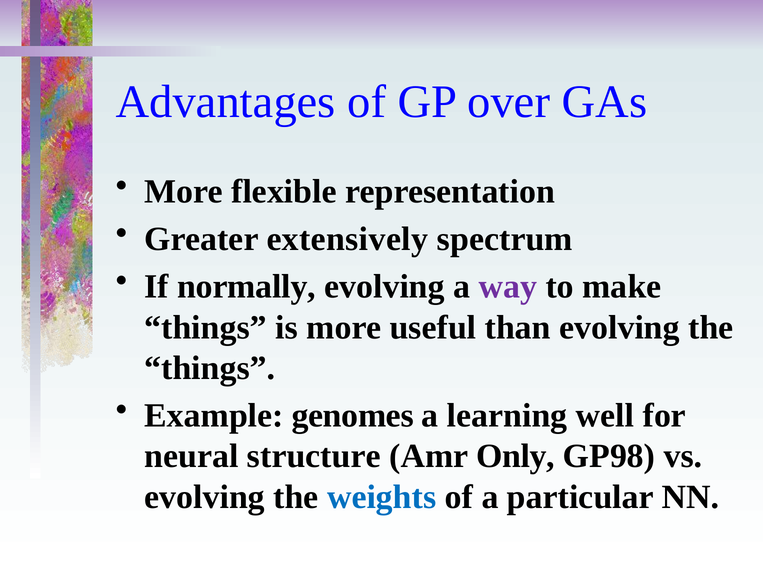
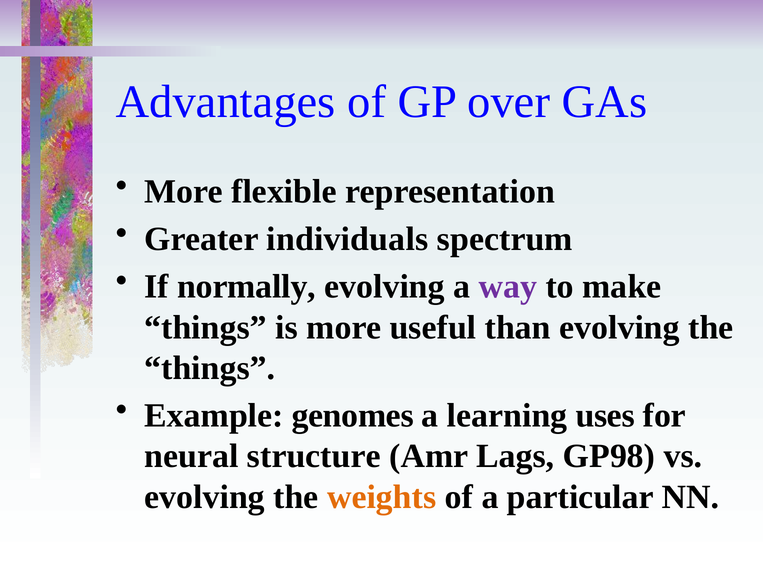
extensively: extensively -> individuals
well: well -> uses
Only: Only -> Lags
weights colour: blue -> orange
